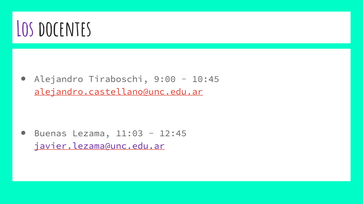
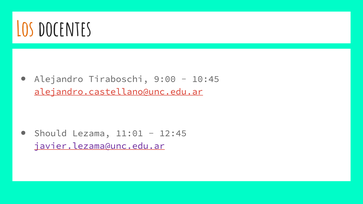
Los colour: purple -> orange
Buenas: Buenas -> Should
11:03: 11:03 -> 11:01
